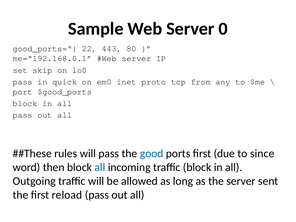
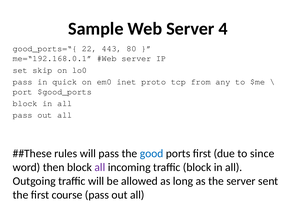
0: 0 -> 4
all at (100, 167) colour: blue -> purple
reload: reload -> course
